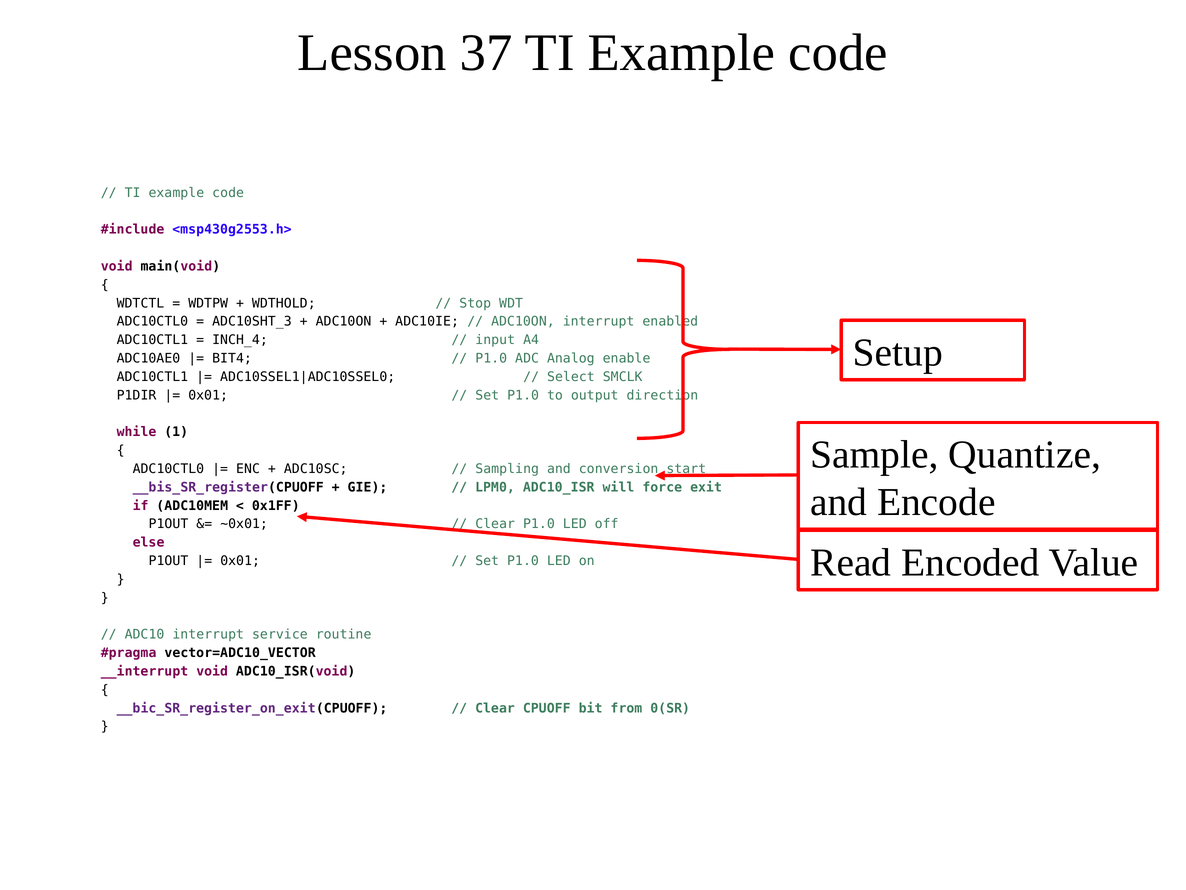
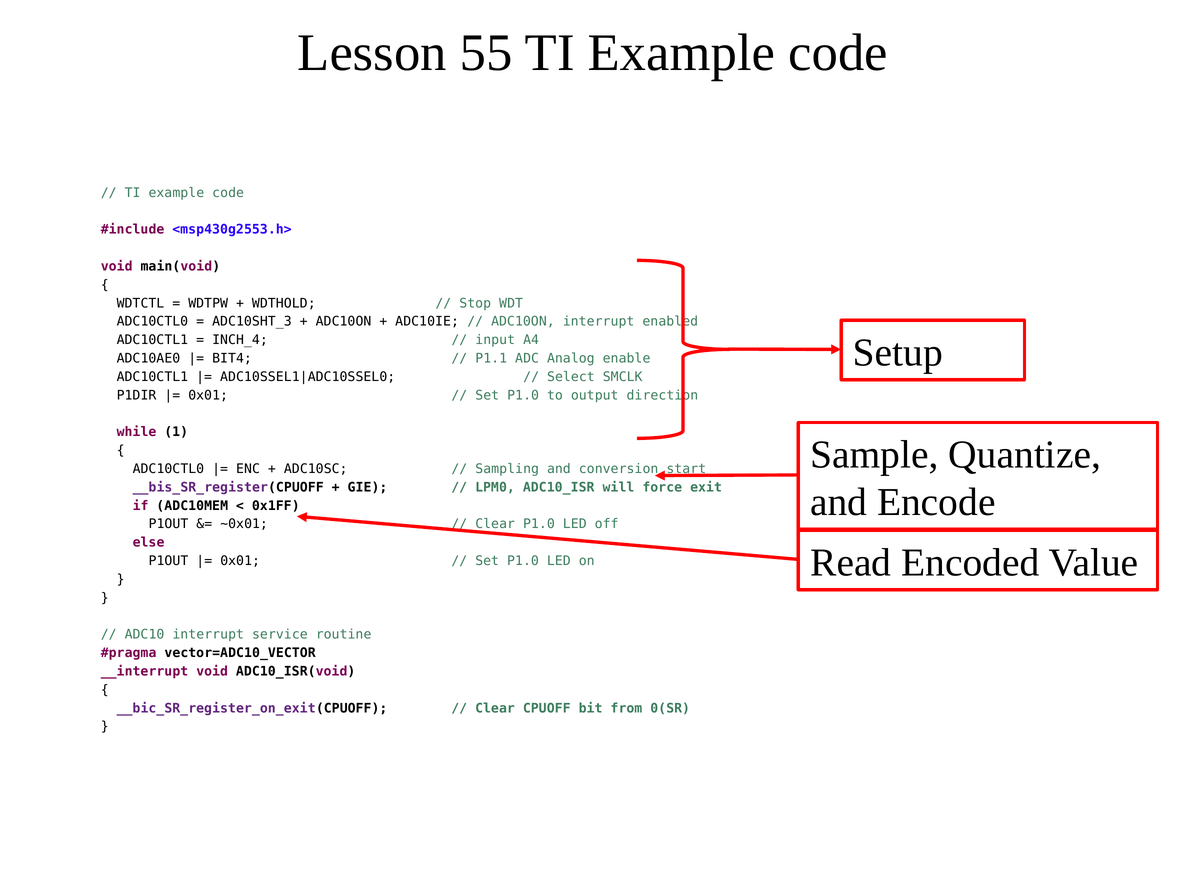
37: 37 -> 55
P1.0 at (491, 358): P1.0 -> P1.1
